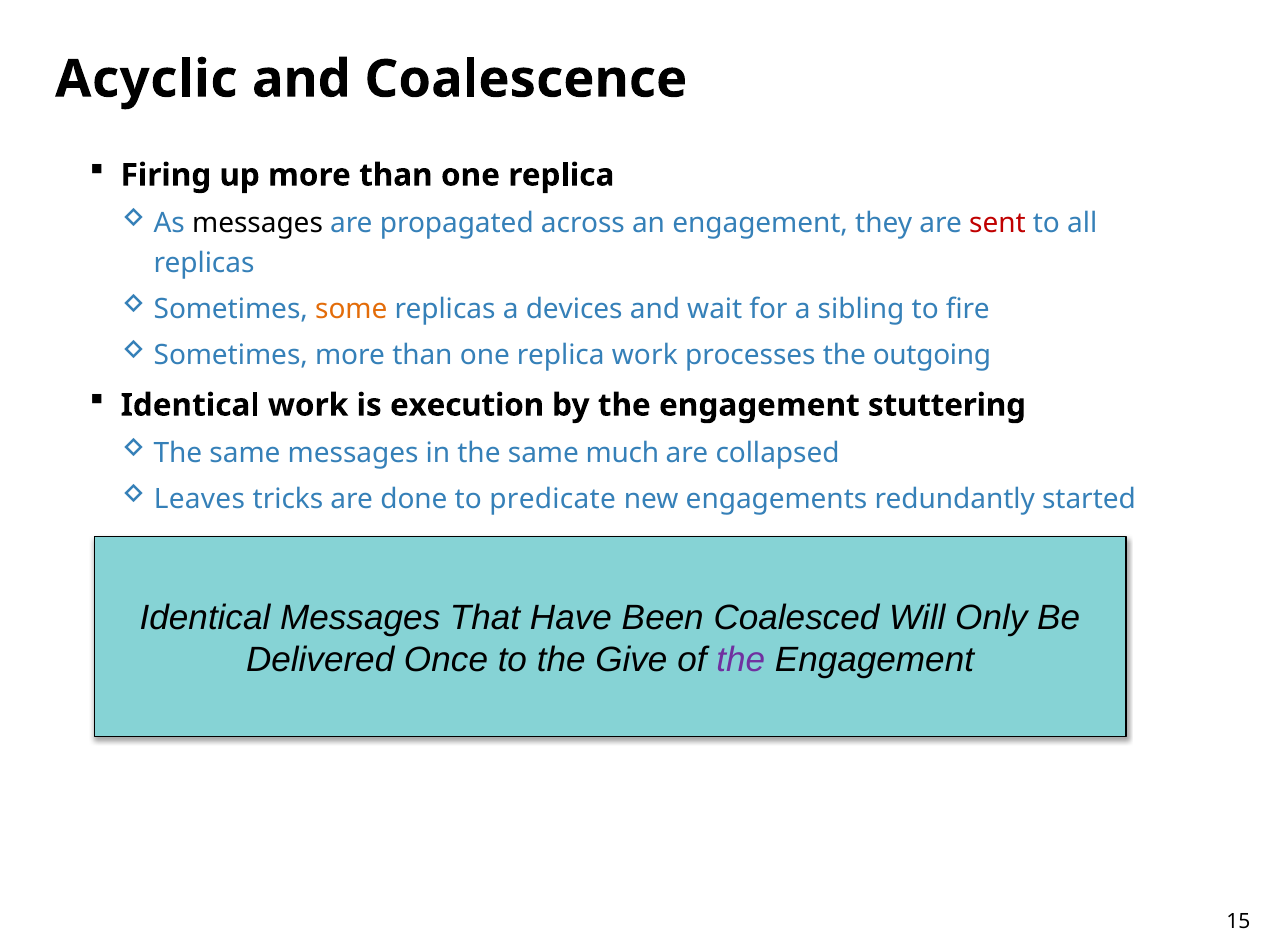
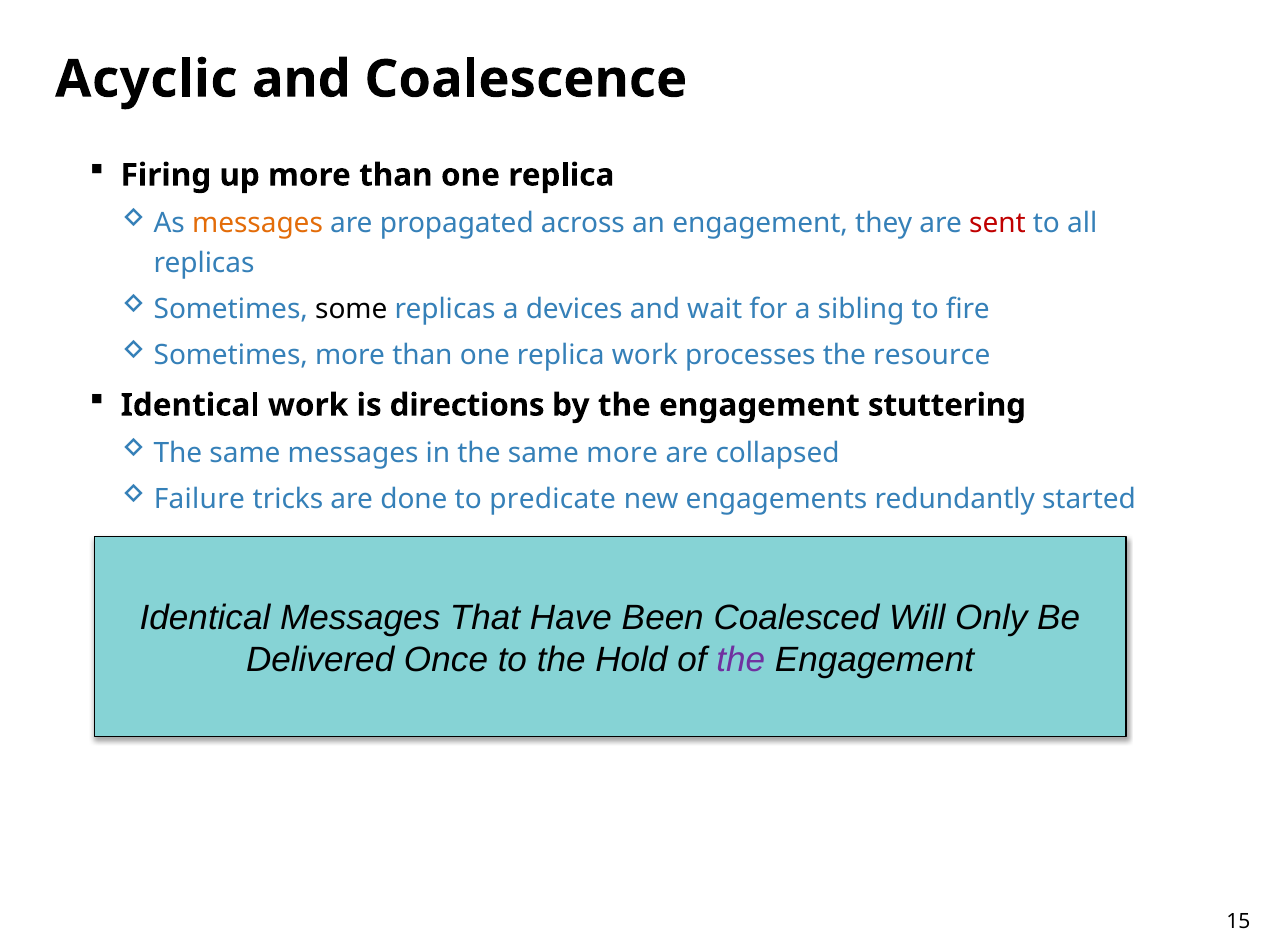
messages at (258, 223) colour: black -> orange
some colour: orange -> black
outgoing: outgoing -> resource
execution: execution -> directions
same much: much -> more
Leaves: Leaves -> Failure
Give: Give -> Hold
